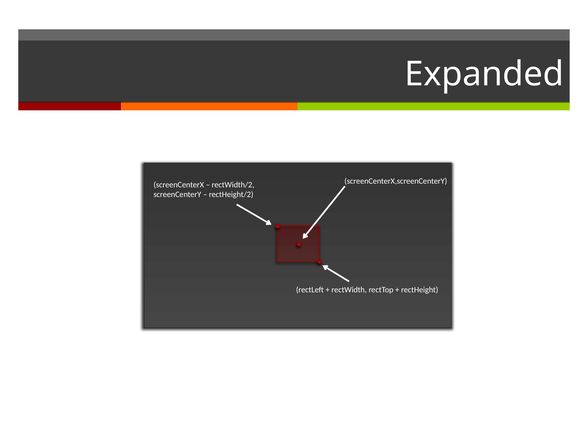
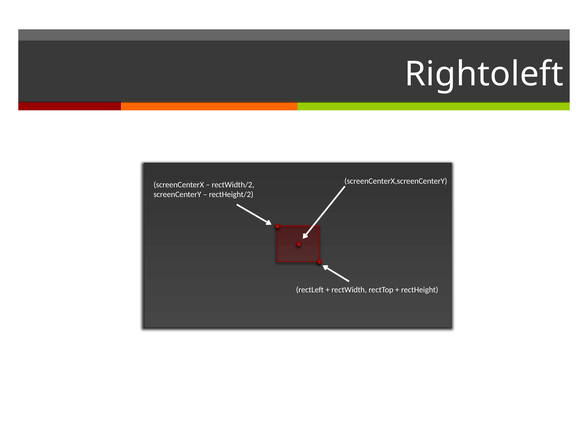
Expanded: Expanded -> Rightoleft
